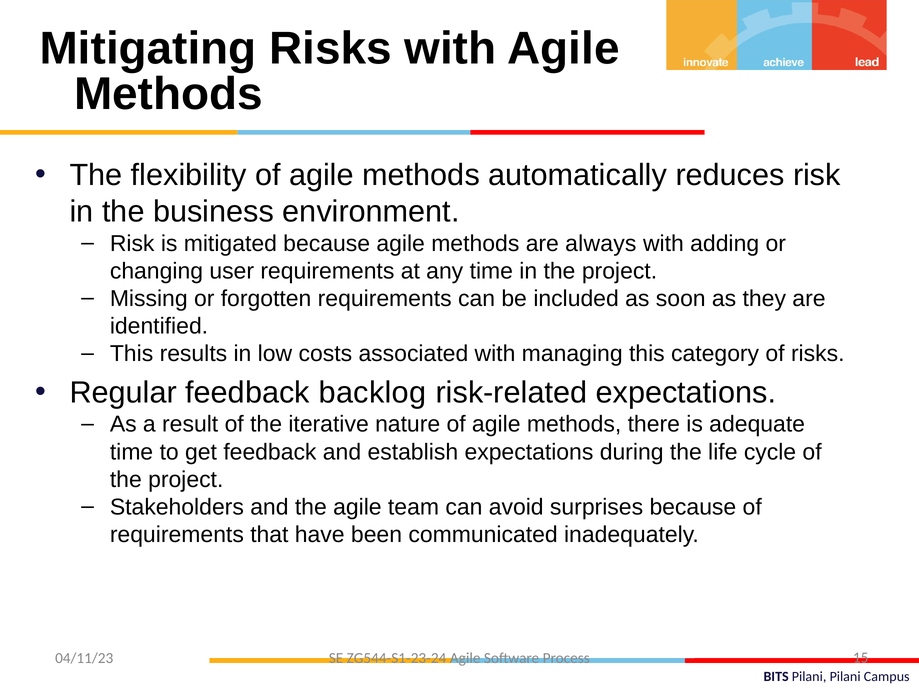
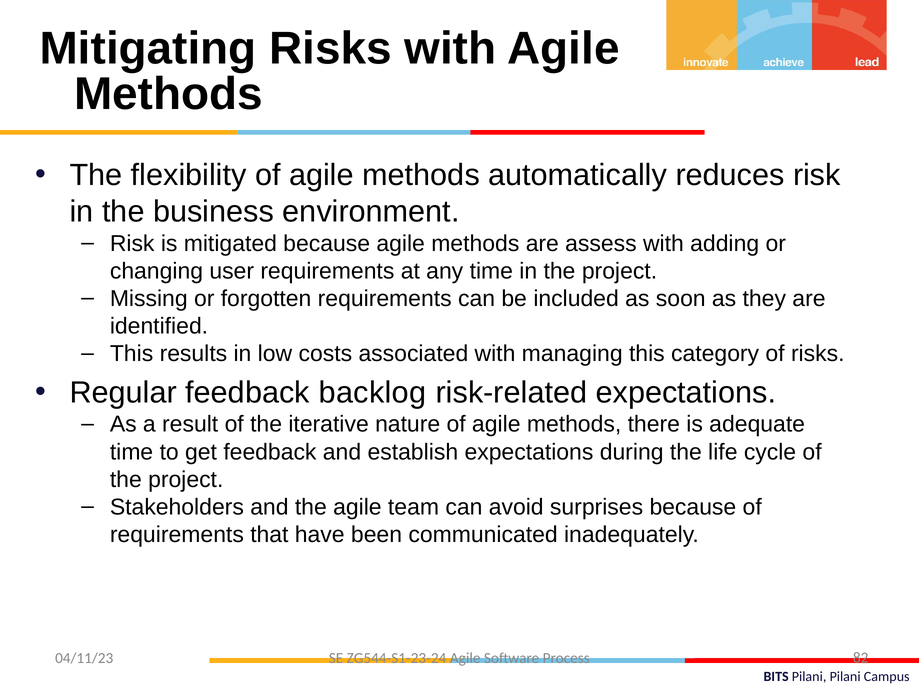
always: always -> assess
15: 15 -> 82
